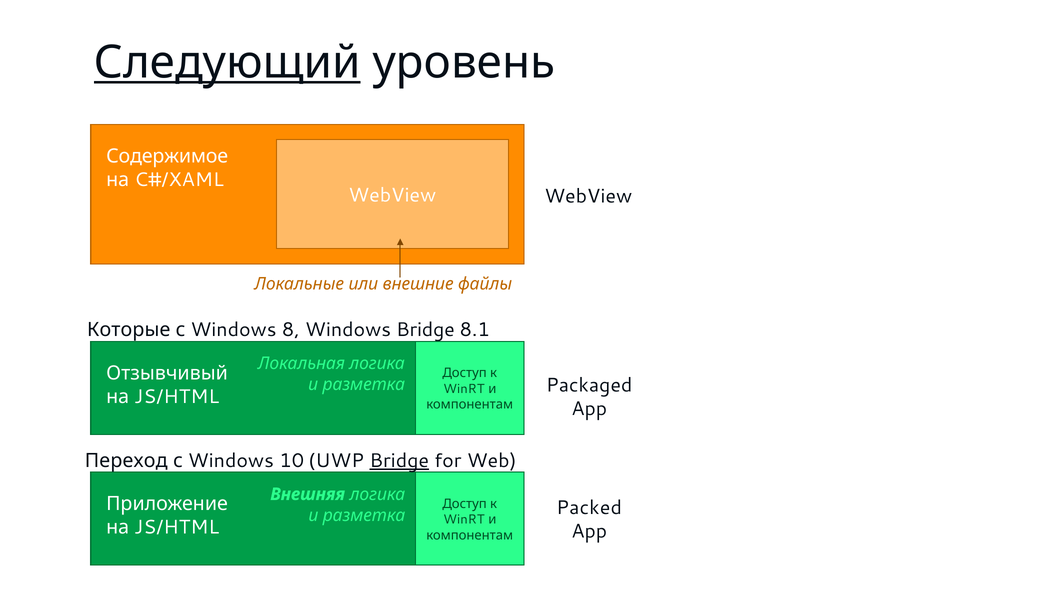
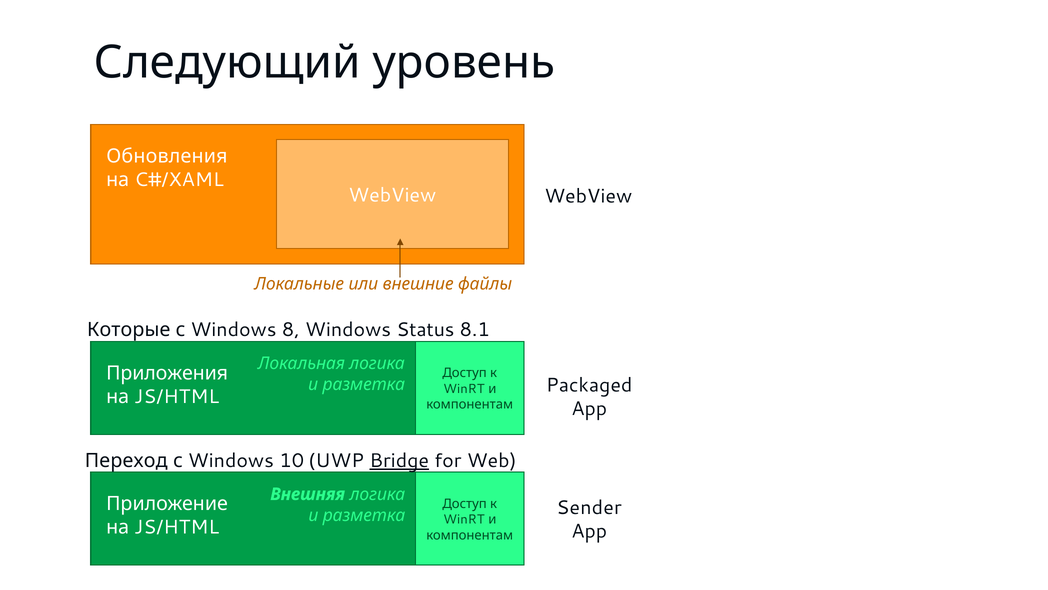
Следующий underline: present -> none
Содержимое: Содержимое -> Обновления
Windows Bridge: Bridge -> Status
Отзывчивый: Отзывчивый -> Приложения
Packed: Packed -> Sender
